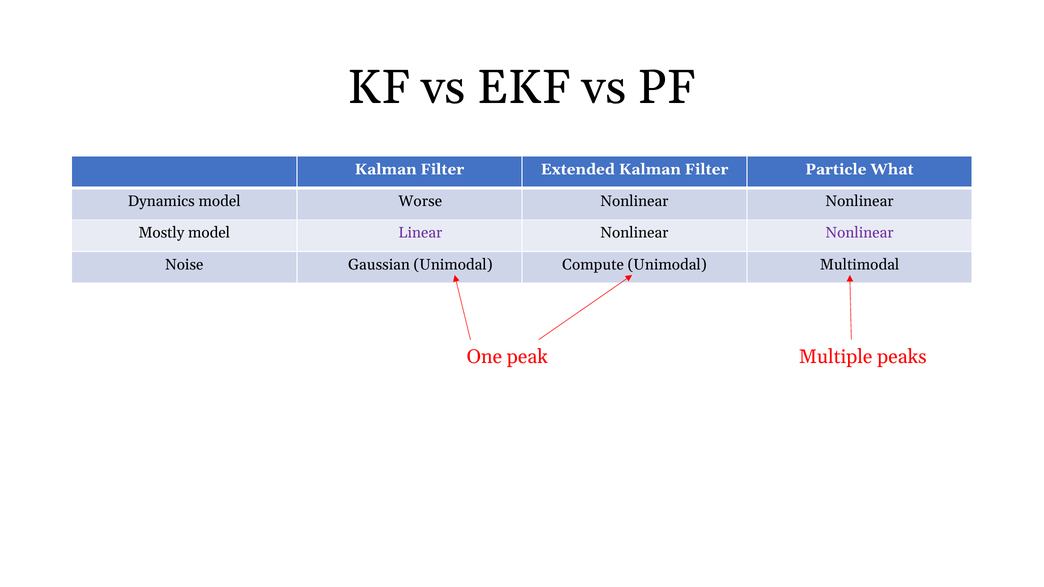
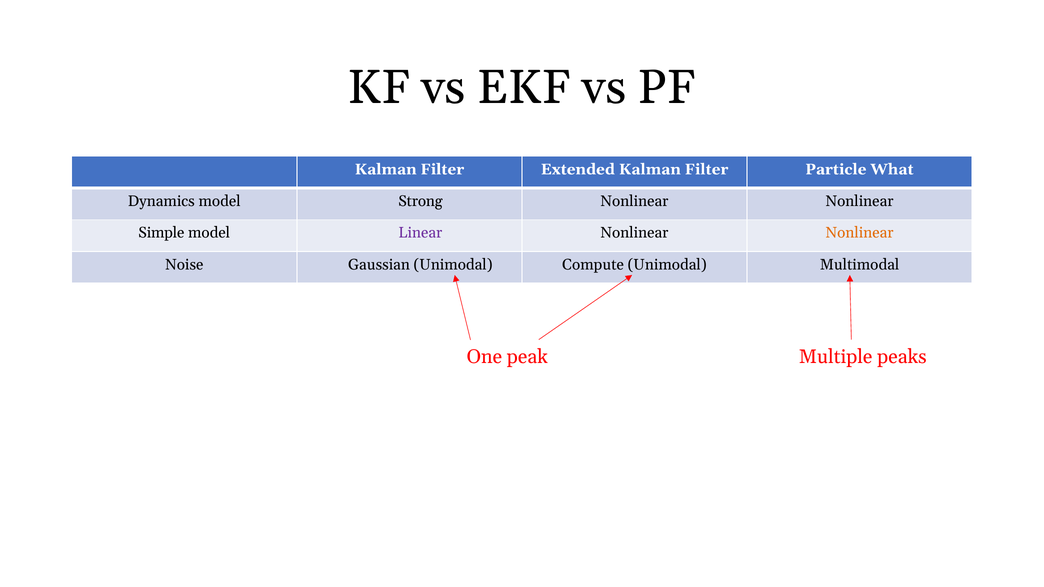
Worse: Worse -> Strong
Mostly: Mostly -> Simple
Nonlinear at (860, 233) colour: purple -> orange
